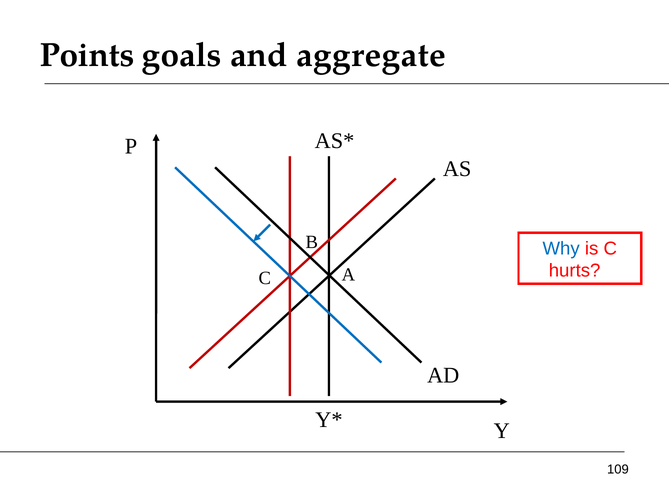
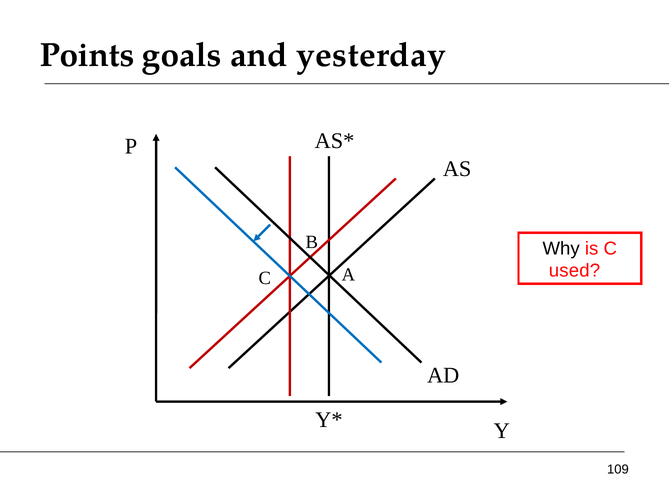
aggregate: aggregate -> yesterday
Why colour: blue -> black
hurts: hurts -> used
